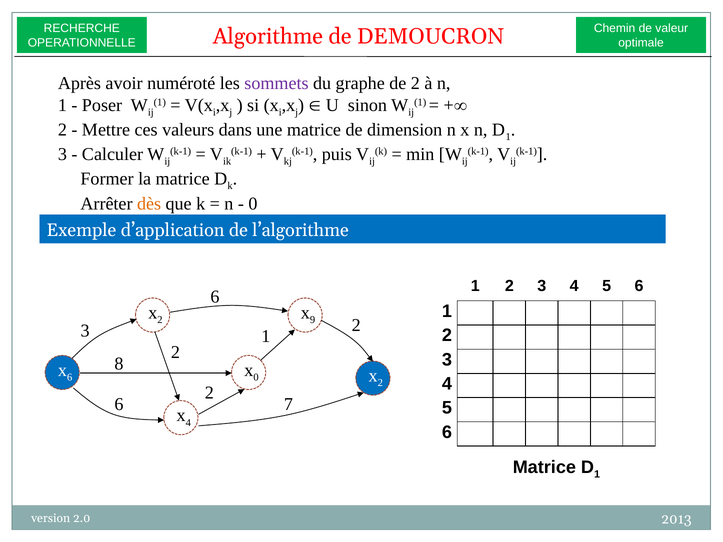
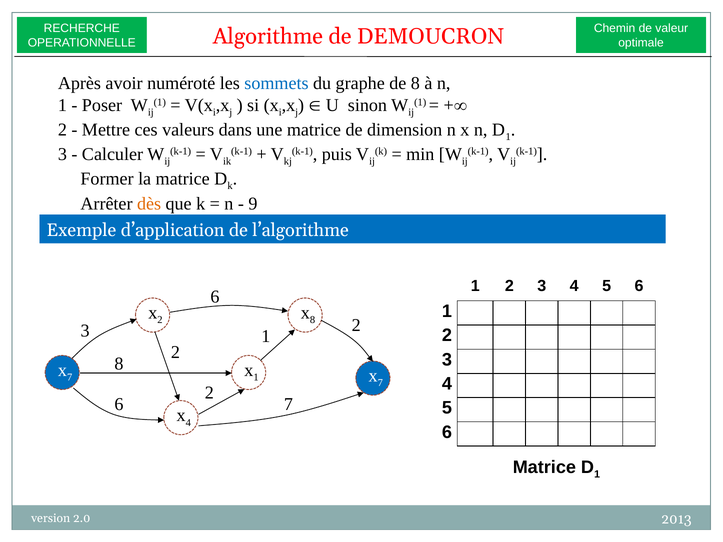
sommets colour: purple -> blue
de 2: 2 -> 8
0 at (253, 204): 0 -> 9
x 9: 9 -> 8
6 at (70, 378): 6 -> 7
x 0: 0 -> 1
2 at (380, 383): 2 -> 7
